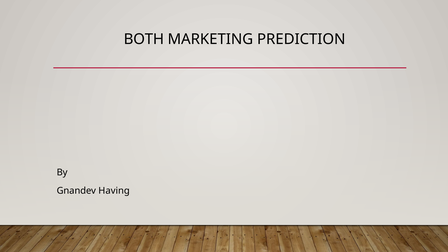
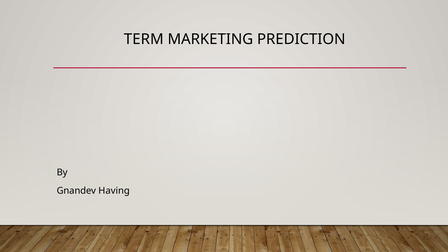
BOTH: BOTH -> TERM
